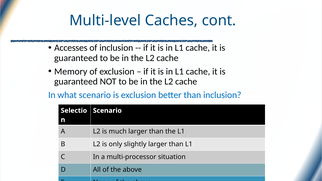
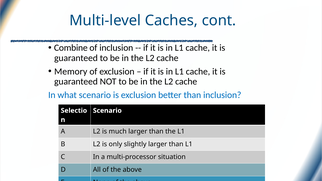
Accesses: Accesses -> Combine
